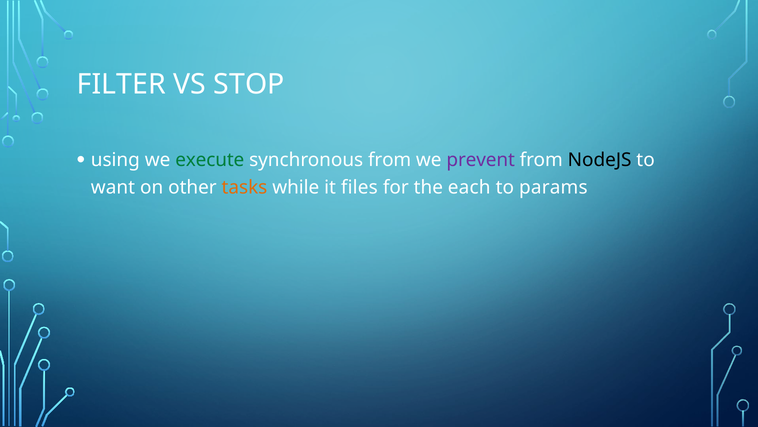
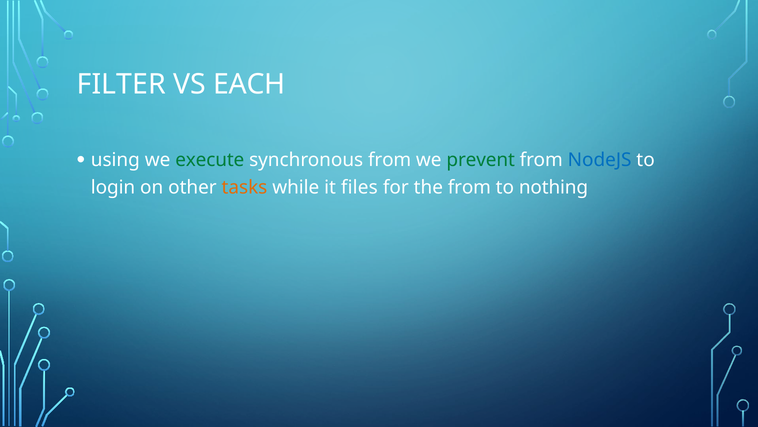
STOP: STOP -> EACH
prevent colour: purple -> green
NodeJS colour: black -> blue
want: want -> login
the each: each -> from
params: params -> nothing
